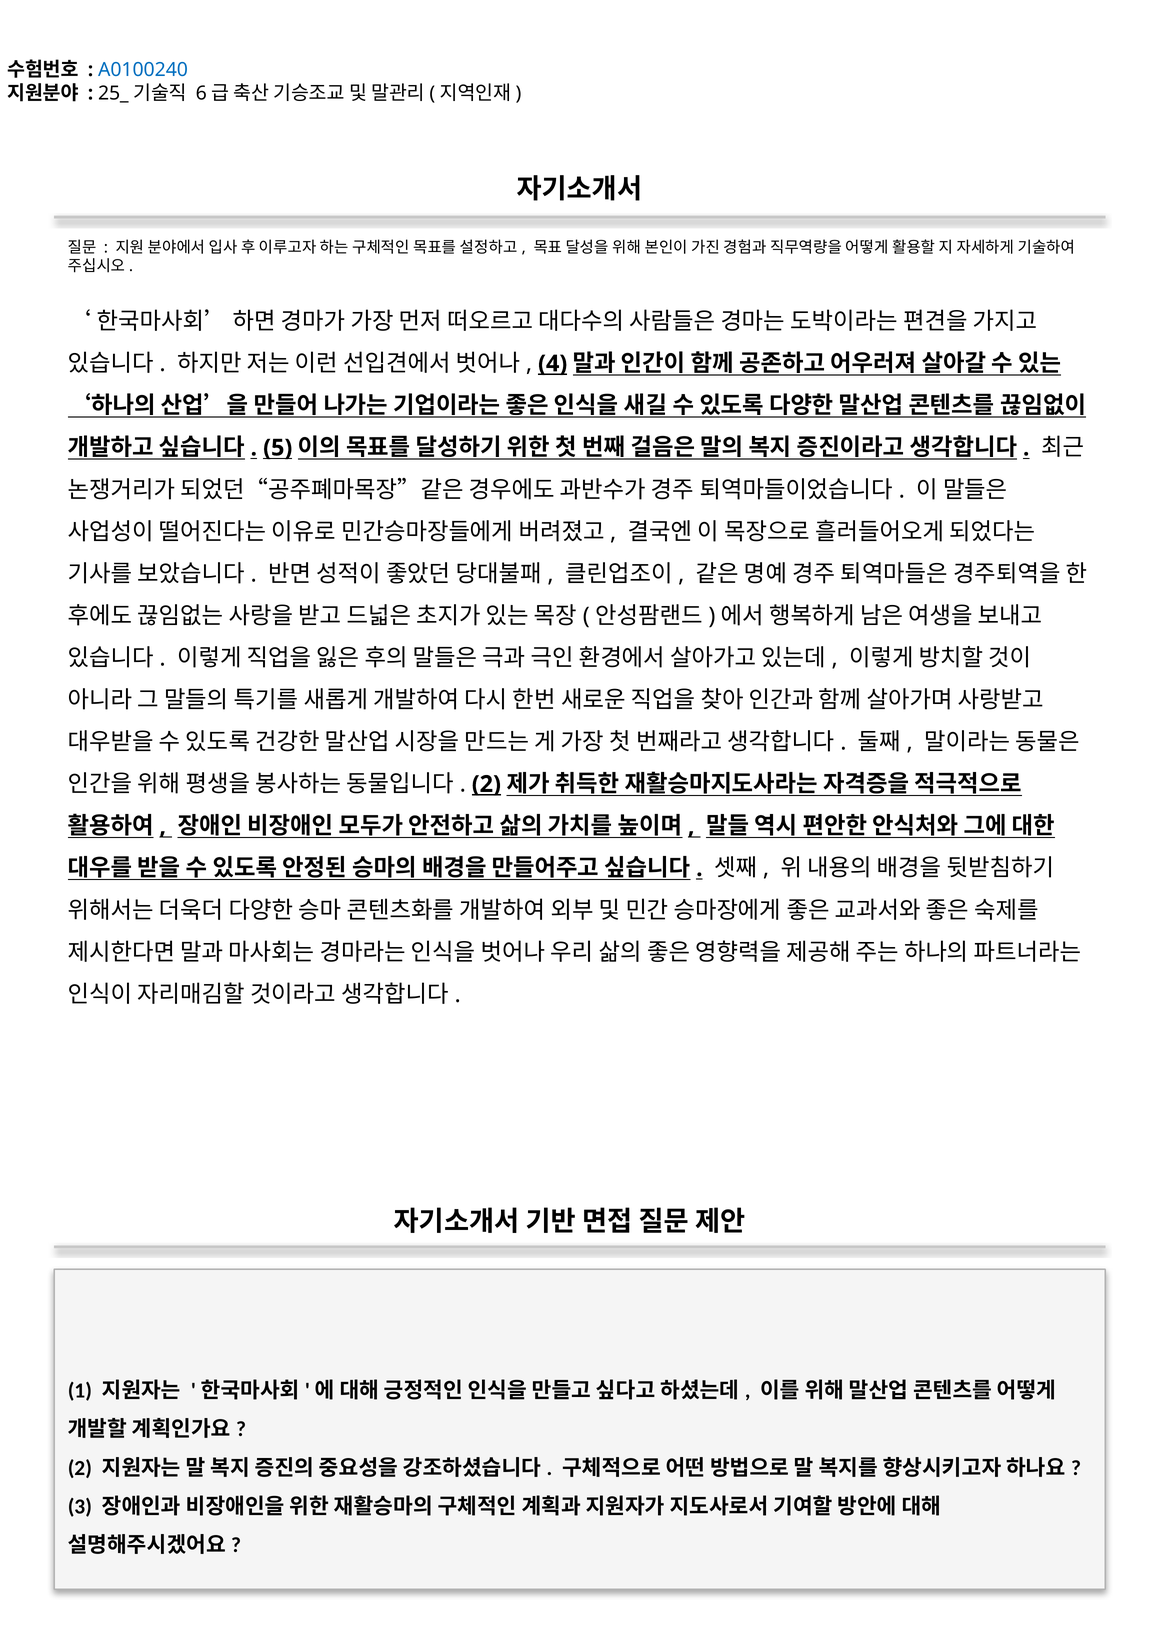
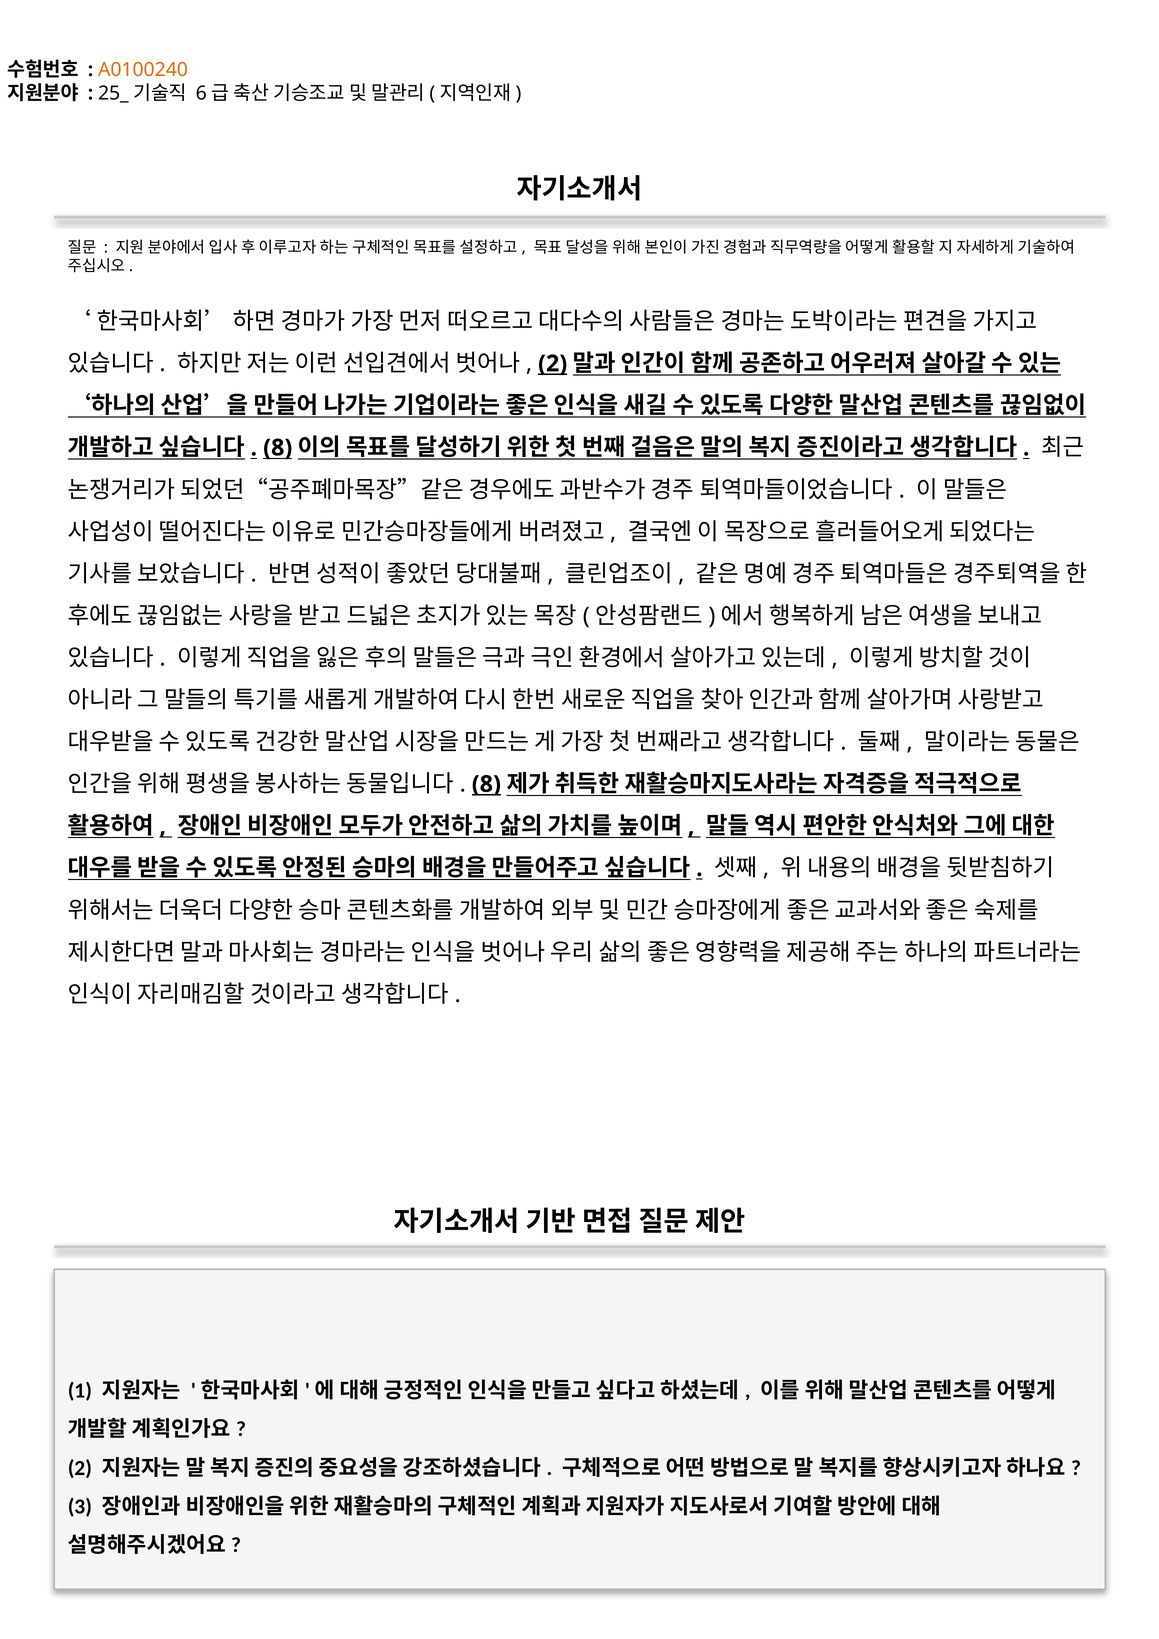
A0100240 colour: blue -> orange
4 at (553, 364): 4 -> 2
5 at (278, 448): 5 -> 8
2 at (486, 784): 2 -> 8
